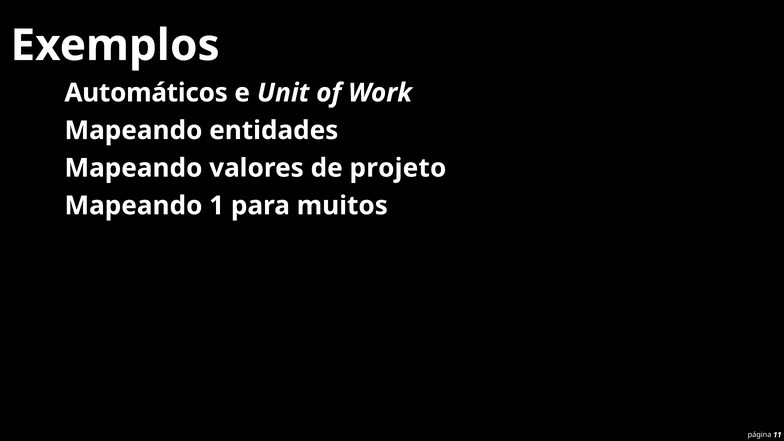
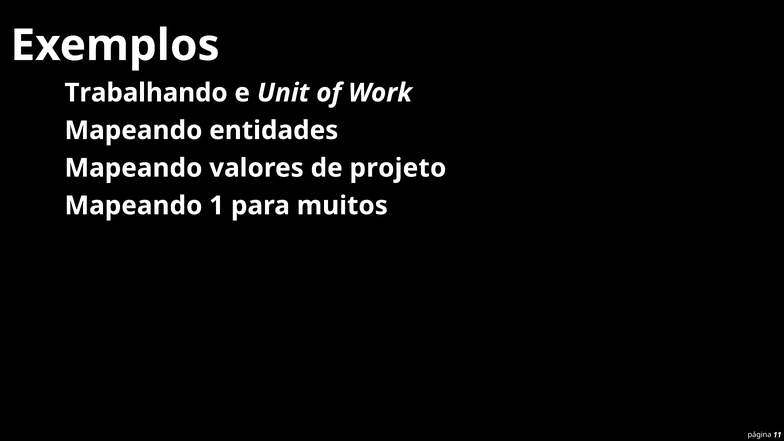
Automáticos: Automáticos -> Trabalhando
